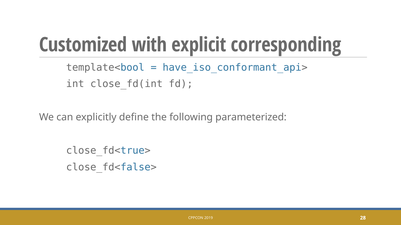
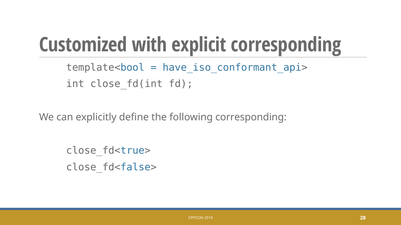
following parameterized: parameterized -> corresponding
